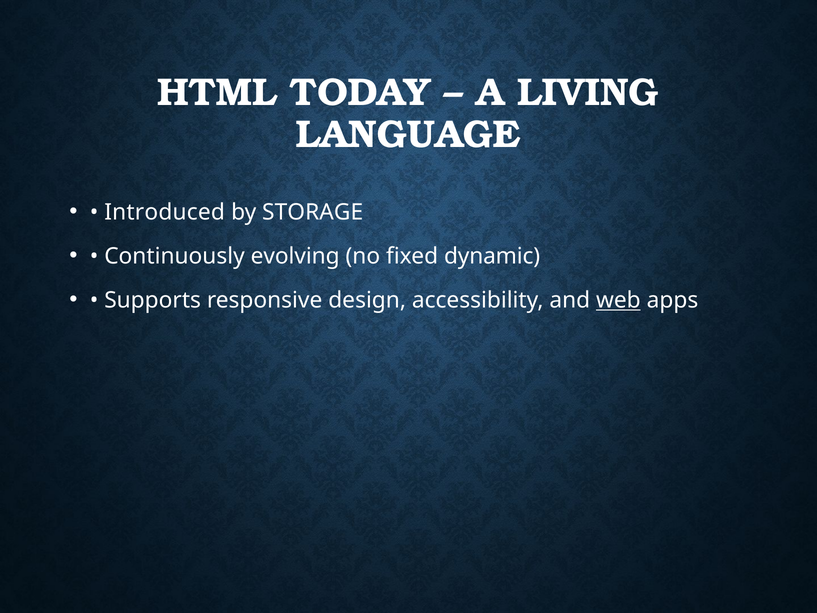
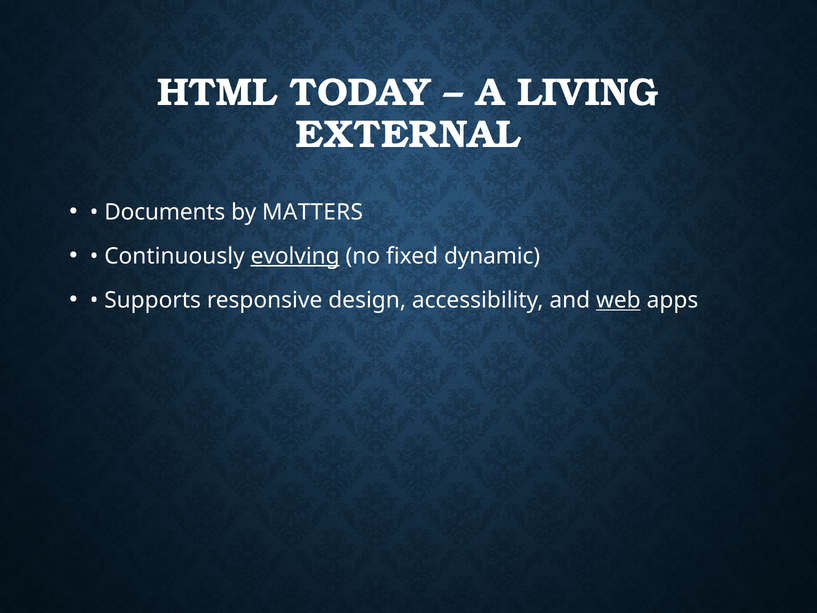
LANGUAGE: LANGUAGE -> EXTERNAL
Introduced: Introduced -> Documents
STORAGE: STORAGE -> MATTERS
evolving underline: none -> present
